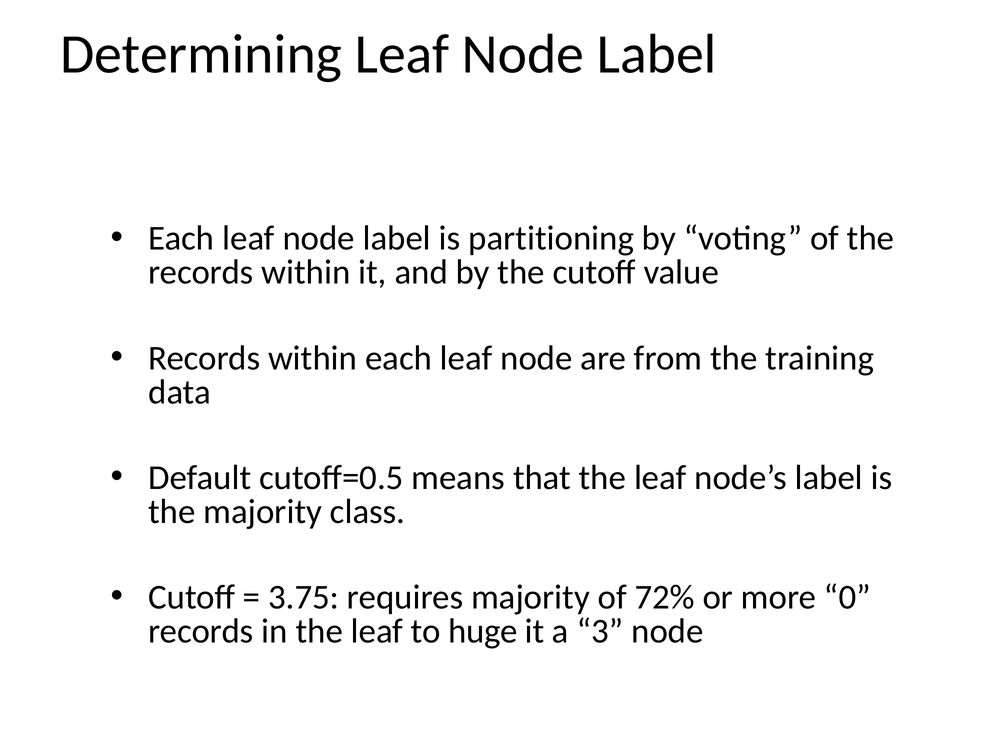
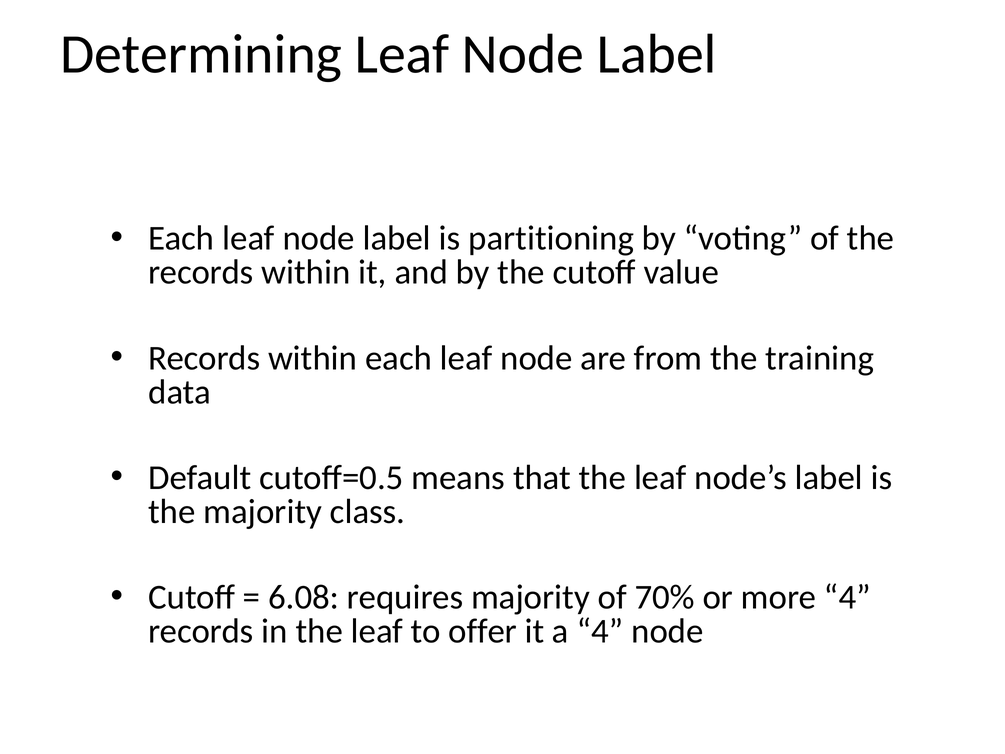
3.75: 3.75 -> 6.08
72%: 72% -> 70%
more 0: 0 -> 4
huge: huge -> offer
a 3: 3 -> 4
